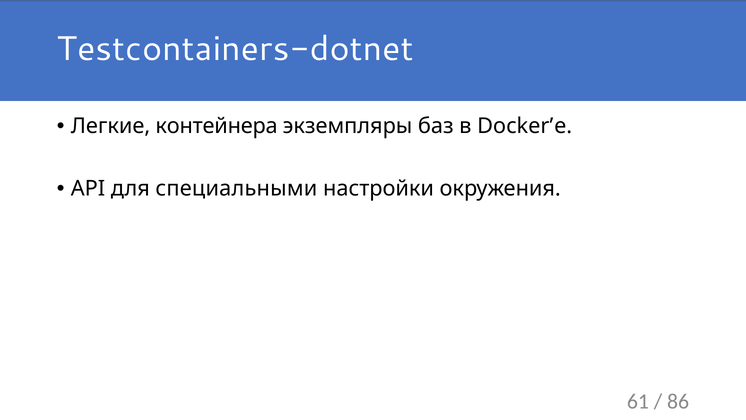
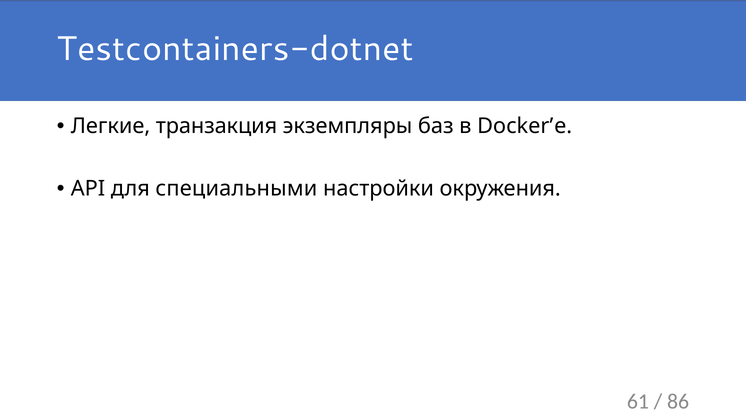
контейнера: контейнера -> транзакция
